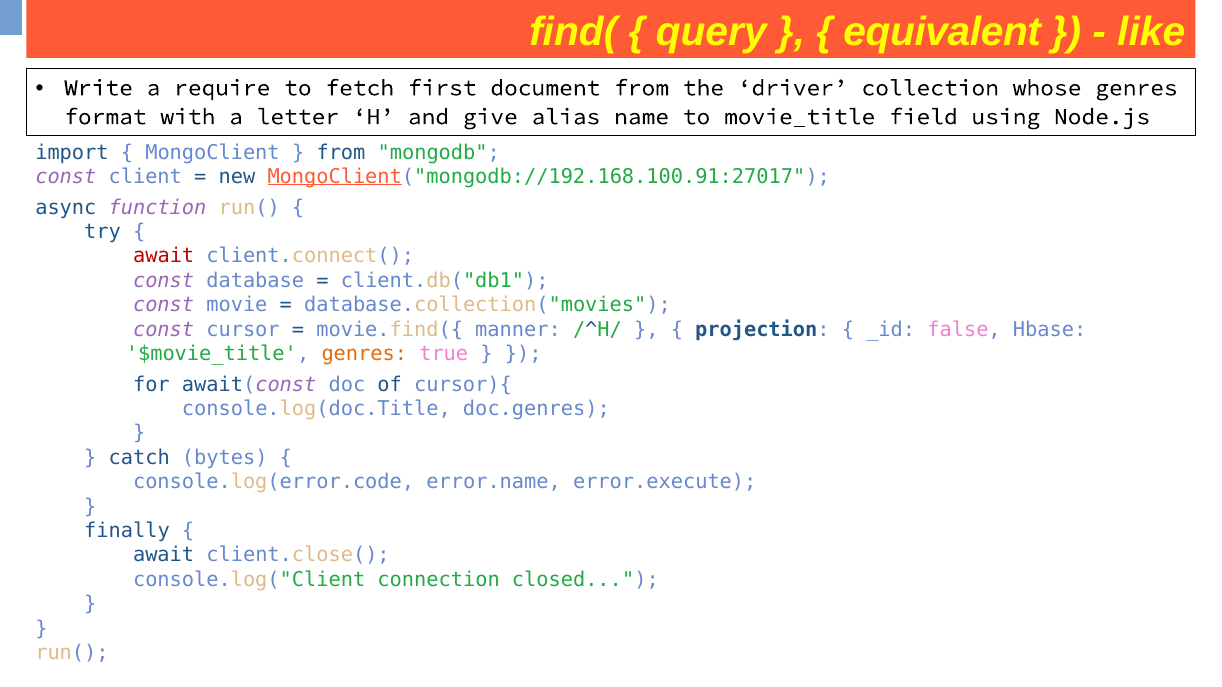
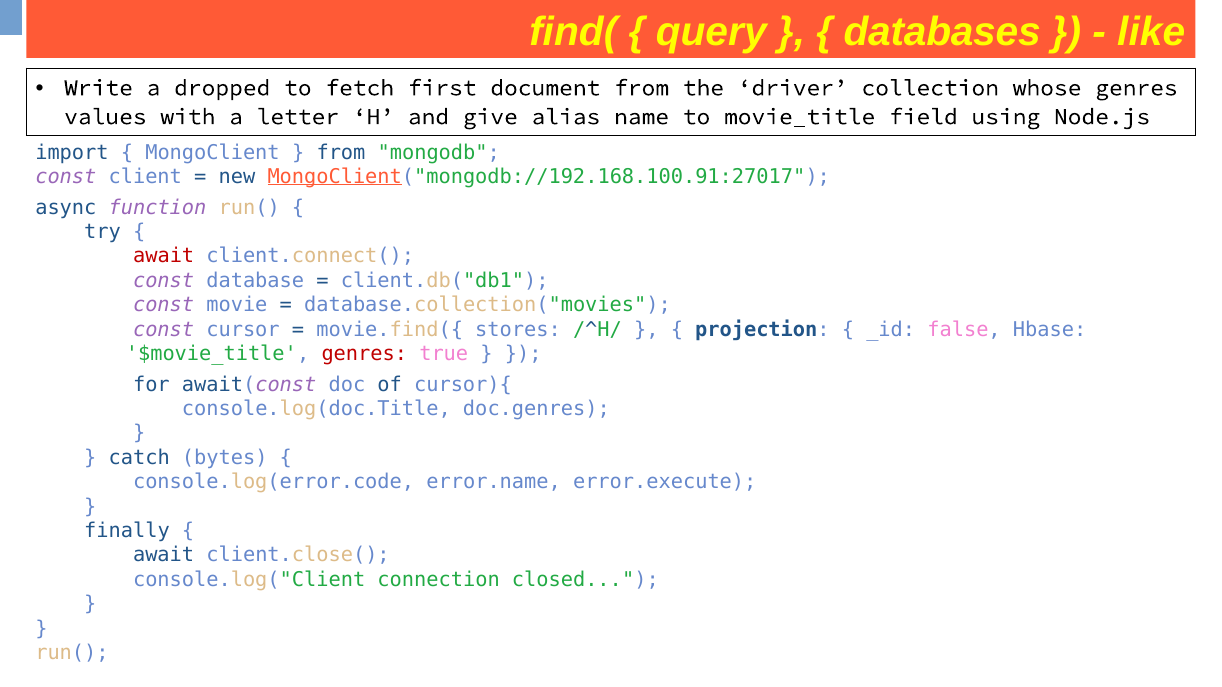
equivalent: equivalent -> databases
require: require -> dropped
format: format -> values
manner: manner -> stores
genres at (364, 354) colour: orange -> red
